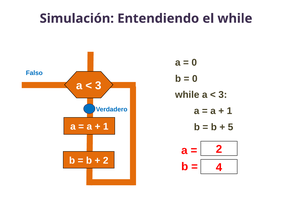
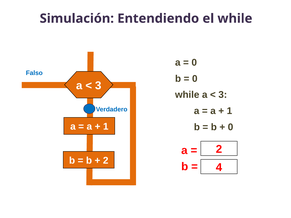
5 at (231, 127): 5 -> 0
